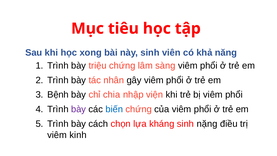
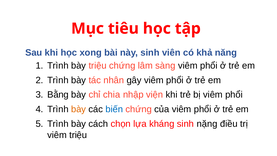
Bệnh: Bệnh -> Bằng
bày at (79, 109) colour: purple -> orange
viêm kinh: kinh -> triệu
